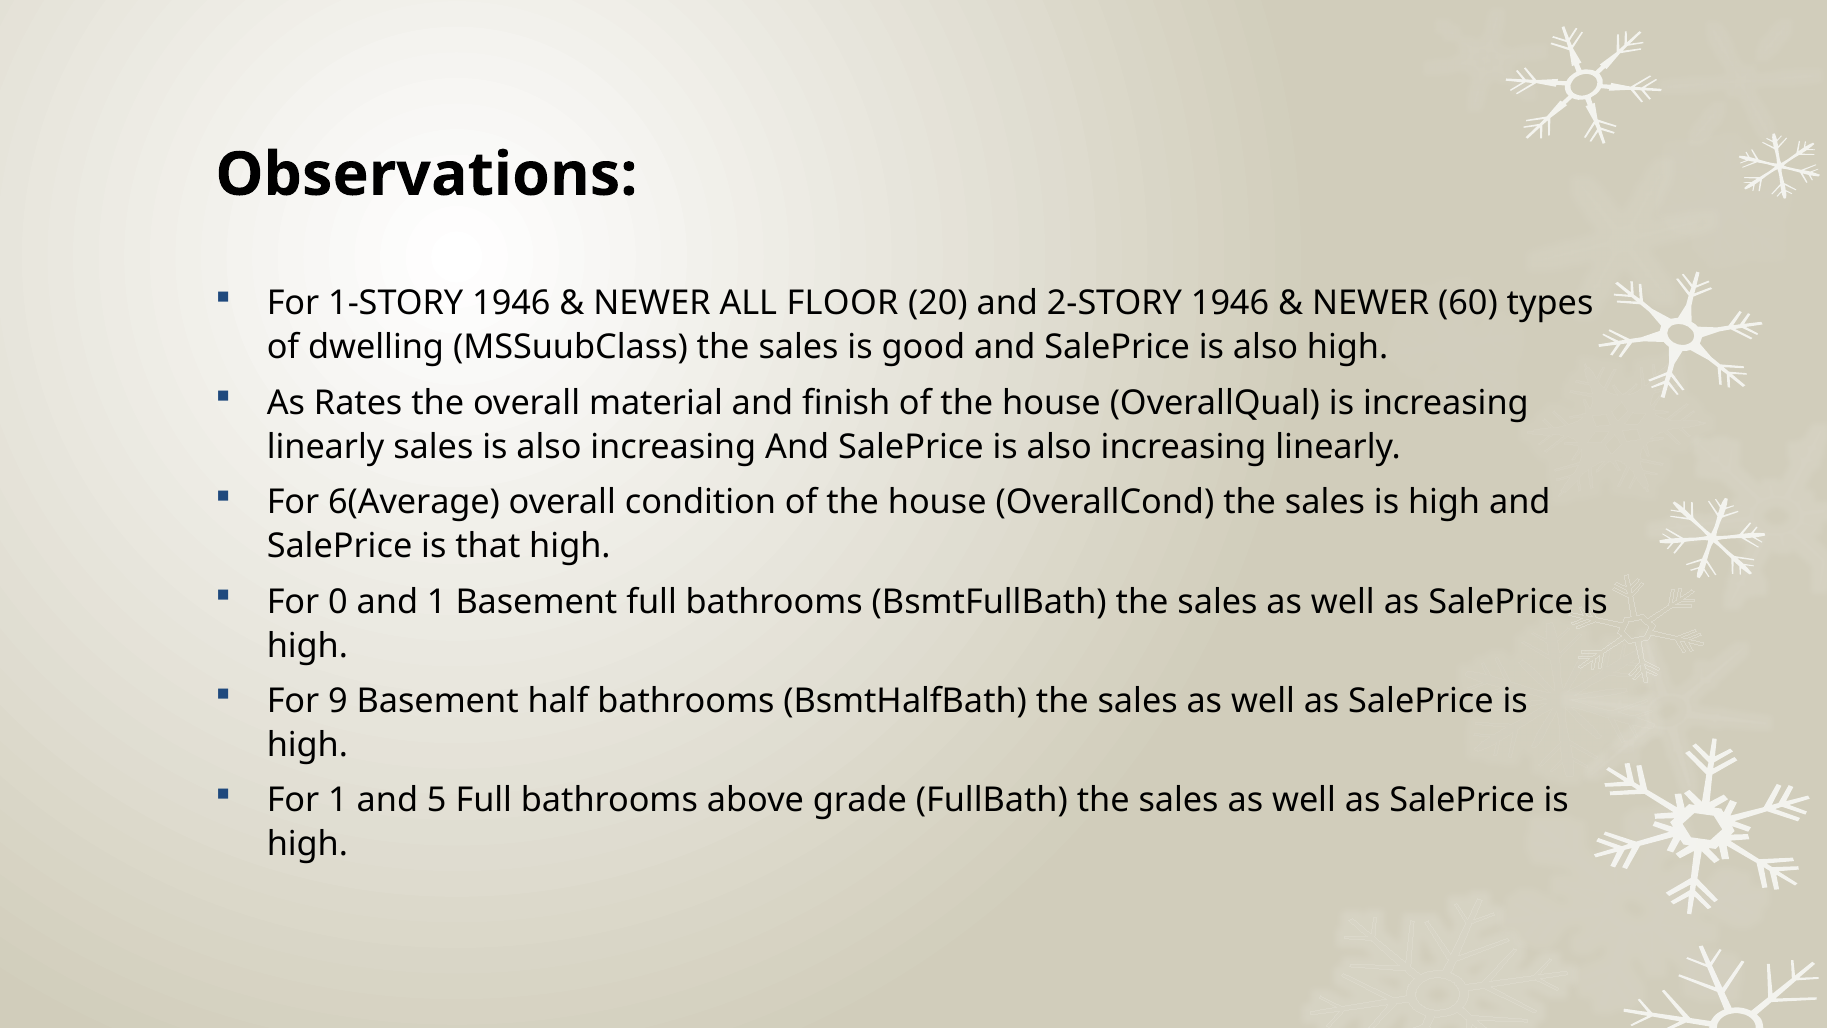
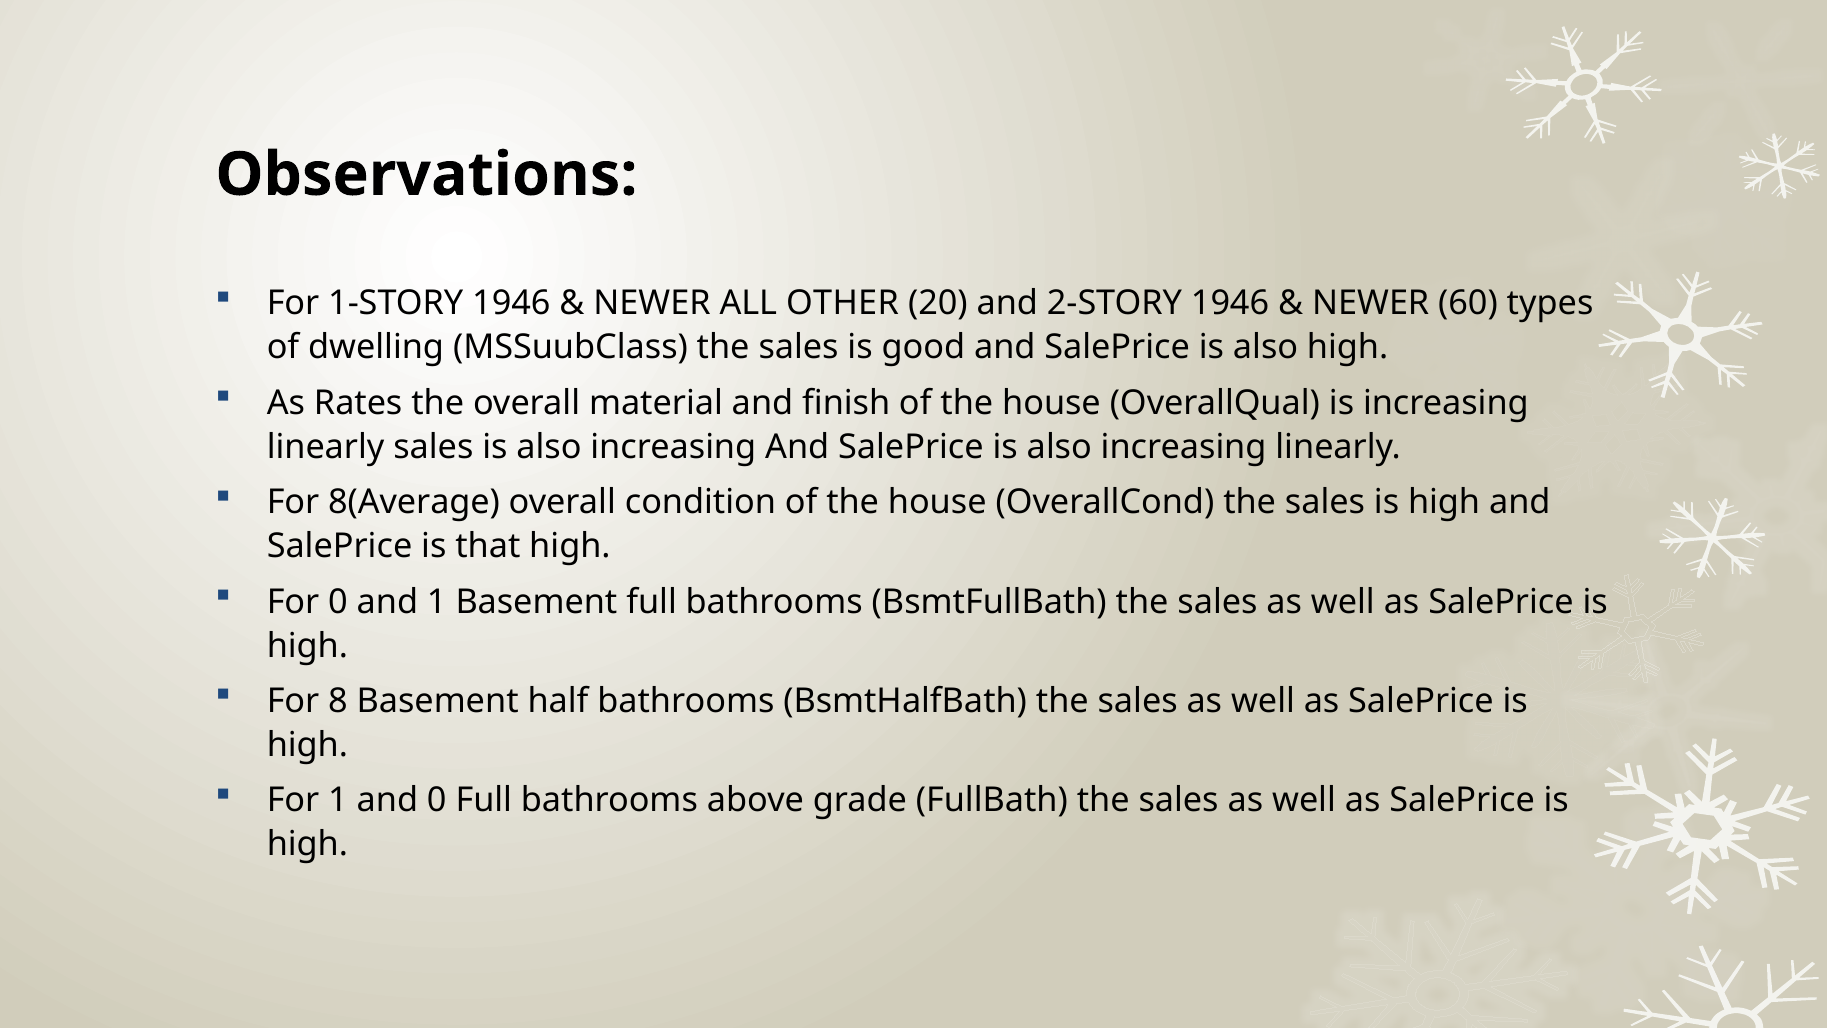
FLOOR: FLOOR -> OTHER
6(Average: 6(Average -> 8(Average
9: 9 -> 8
and 5: 5 -> 0
